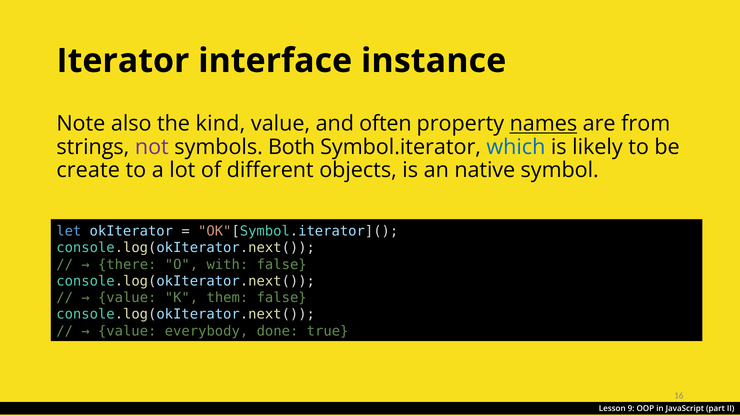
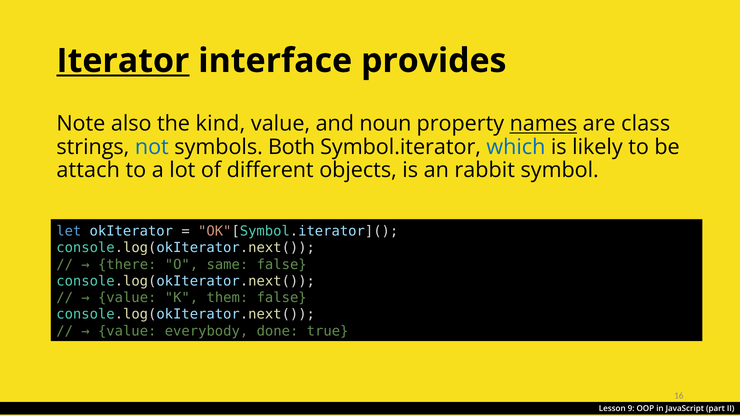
Iterator underline: none -> present
instance: instance -> provides
often: often -> noun
from: from -> class
not colour: purple -> blue
create: create -> attach
native: native -> rabbit
with: with -> same
